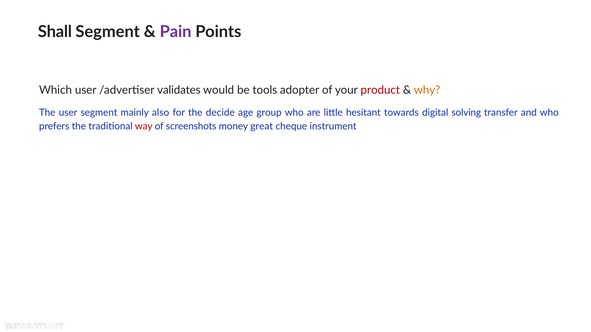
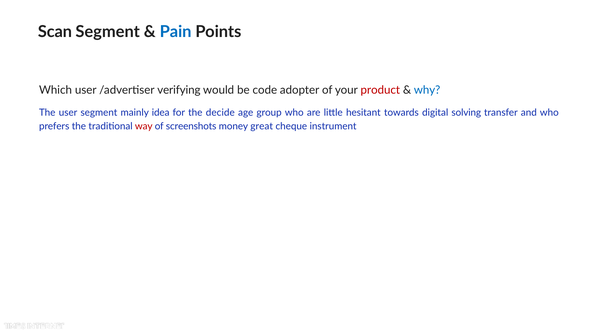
Shall: Shall -> Scan
Pain colour: purple -> blue
validates: validates -> verifying
tools: tools -> code
why colour: orange -> blue
also: also -> idea
